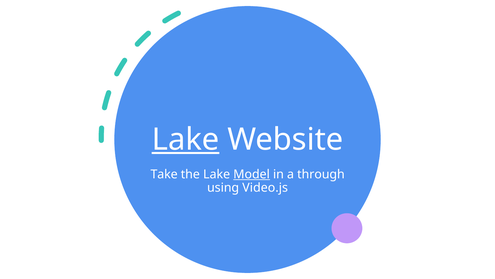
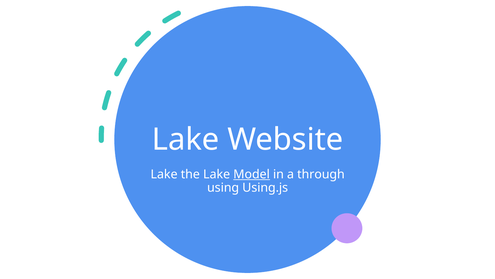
Lake at (186, 139) underline: present -> none
Take at (164, 174): Take -> Lake
Video.js: Video.js -> Using.js
